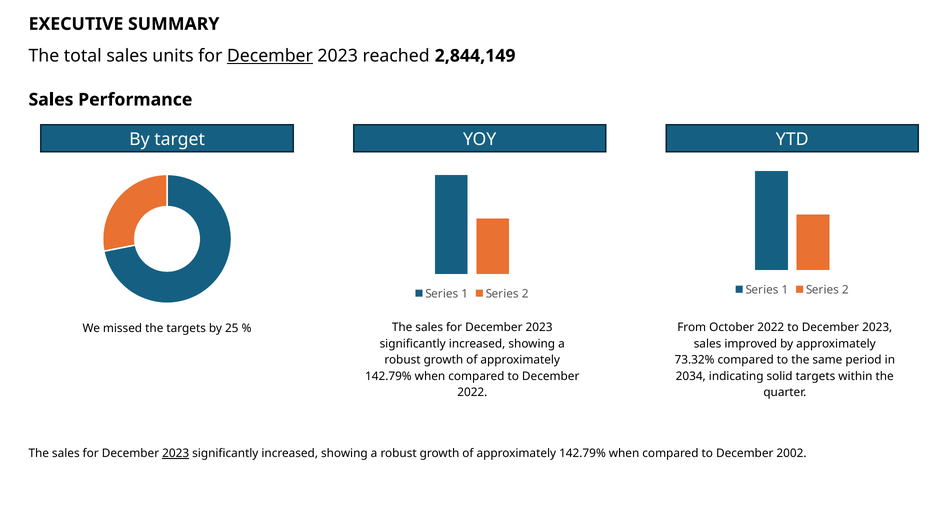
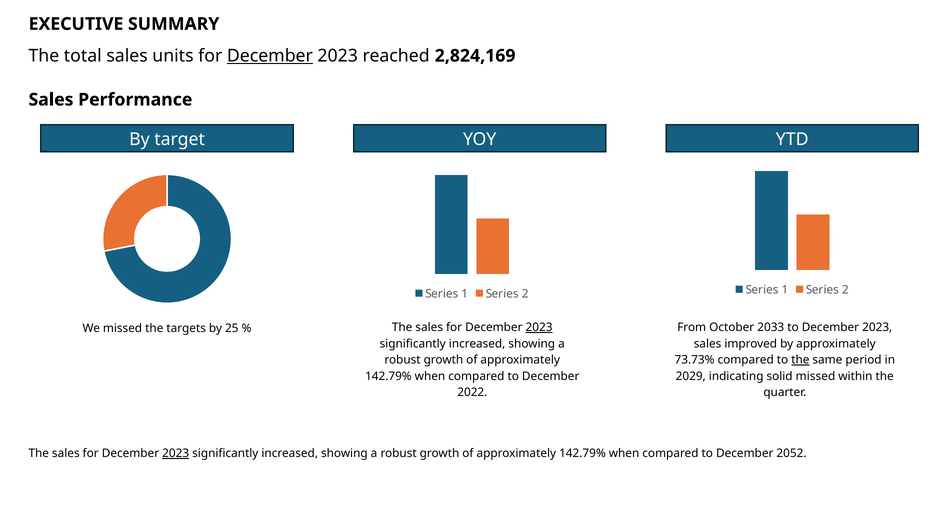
2,844,149: 2,844,149 -> 2,824,169
2023 at (539, 327) underline: none -> present
October 2022: 2022 -> 2033
73.32%: 73.32% -> 73.73%
the at (800, 360) underline: none -> present
2034: 2034 -> 2029
solid targets: targets -> missed
2002: 2002 -> 2052
